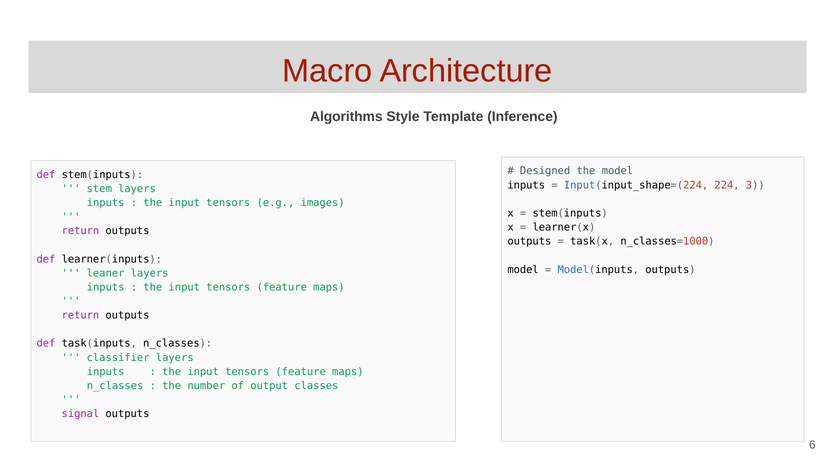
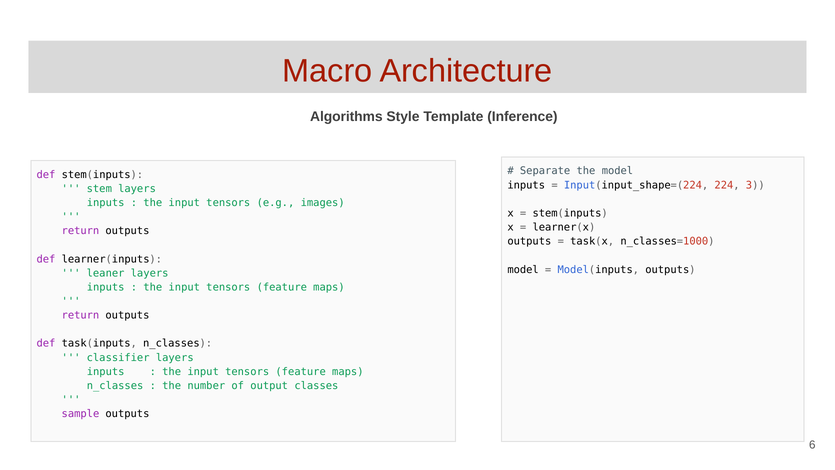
Designed: Designed -> Separate
signal: signal -> sample
